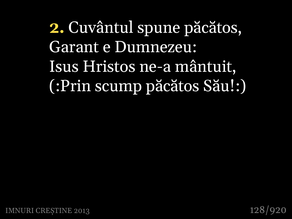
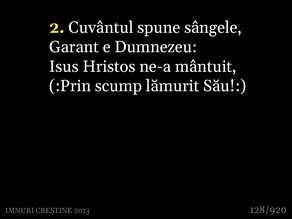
spune păcătos: păcătos -> sângele
scump păcătos: păcătos -> lămurit
